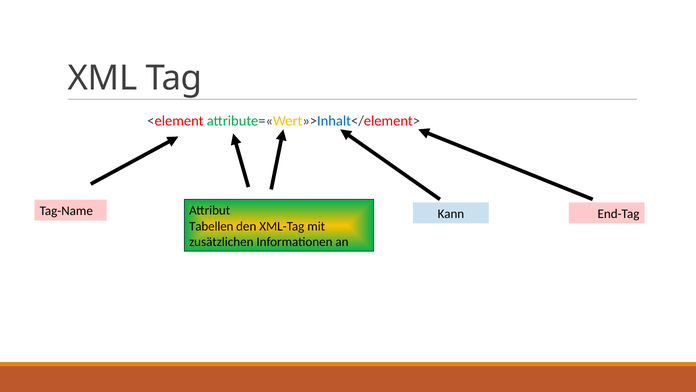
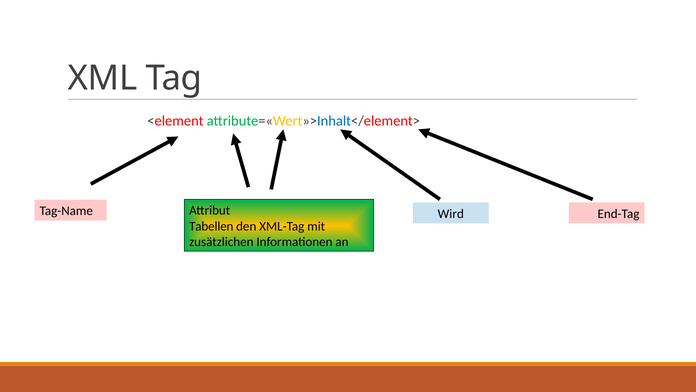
Kann: Kann -> Wird
